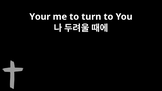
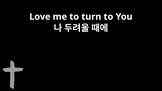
Your: Your -> Love
